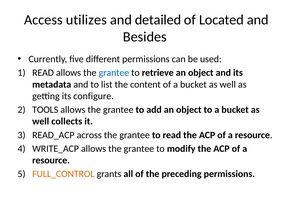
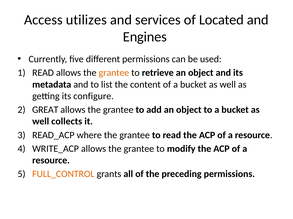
detailed: detailed -> services
Besides: Besides -> Engines
grantee at (114, 73) colour: blue -> orange
TOOLS: TOOLS -> GREAT
across: across -> where
